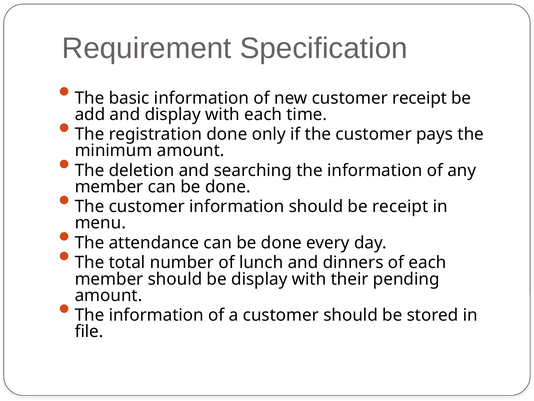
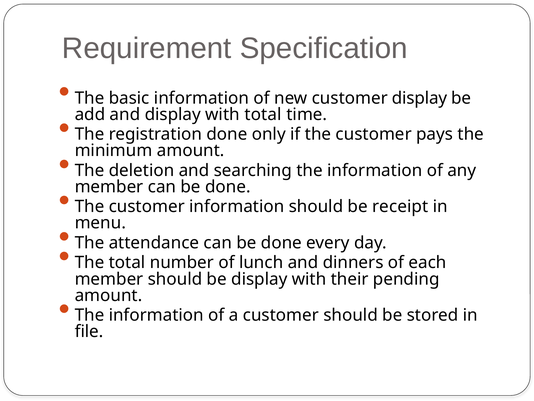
customer receipt: receipt -> display
with each: each -> total
